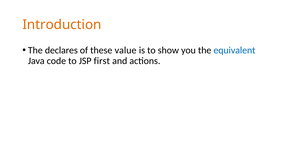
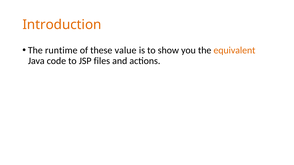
declares: declares -> runtime
equivalent colour: blue -> orange
first: first -> files
